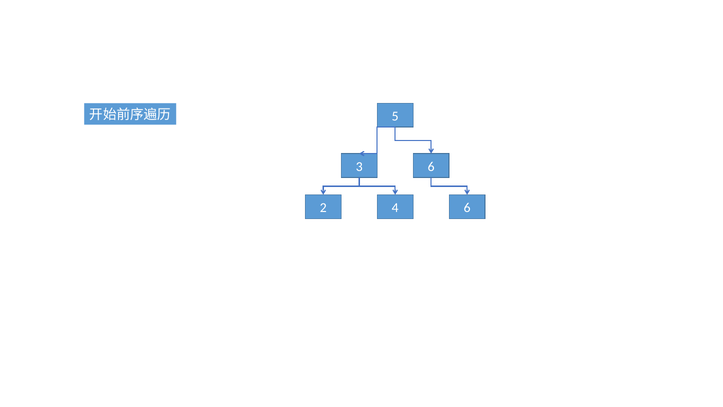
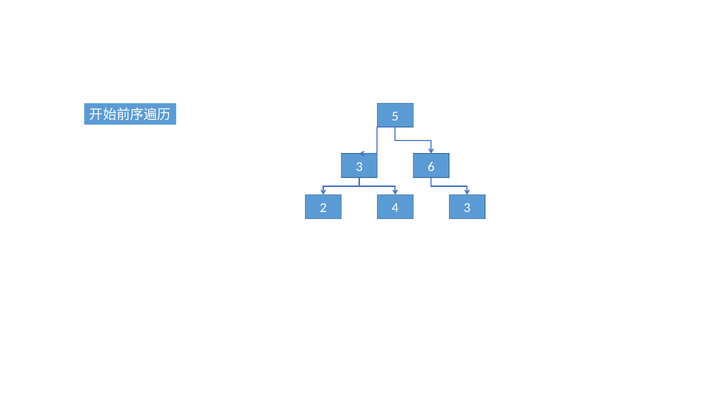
4 6: 6 -> 3
